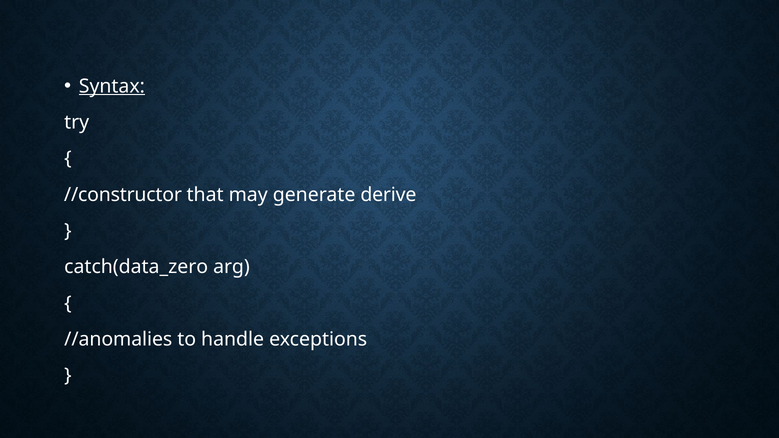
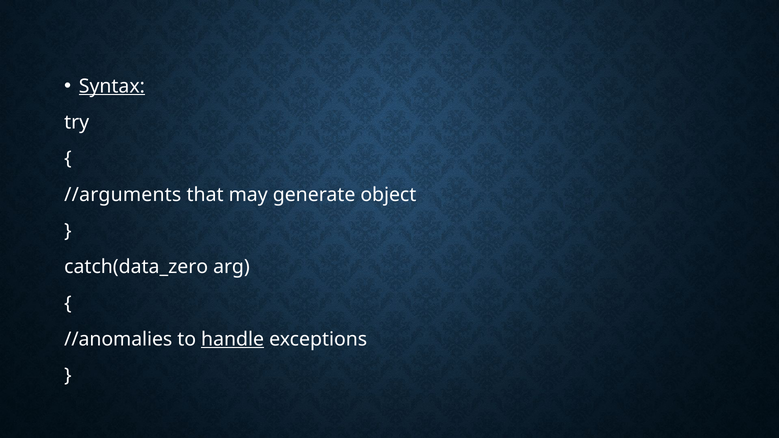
//constructor: //constructor -> //arguments
derive: derive -> object
handle underline: none -> present
